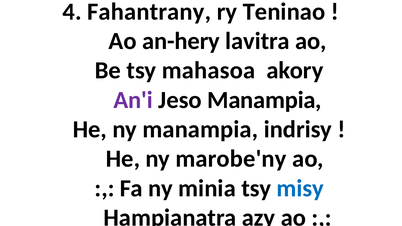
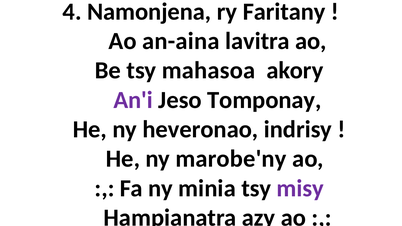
Fahantrany: Fahantrany -> Namonjena
Teninao: Teninao -> Faritany
an-hery: an-hery -> an-aina
Jeso Manampia: Manampia -> Tomponay
ny manampia: manampia -> heveronao
misy colour: blue -> purple
